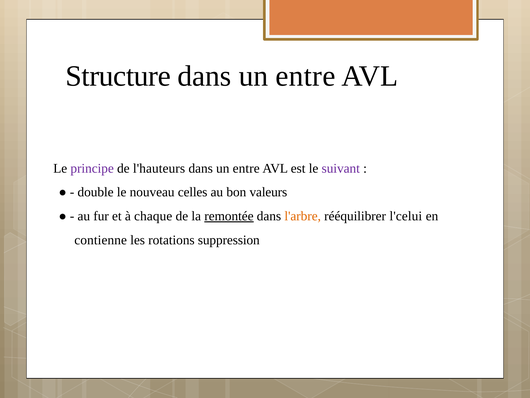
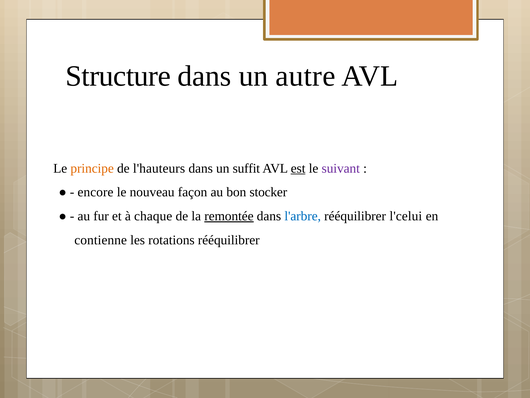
entre at (305, 76): entre -> autre
principe colour: purple -> orange
entre at (246, 168): entre -> suffit
est underline: none -> present
double: double -> encore
celles: celles -> façon
valeurs: valeurs -> stocker
l'arbre colour: orange -> blue
rotations suppression: suppression -> rééquilibrer
